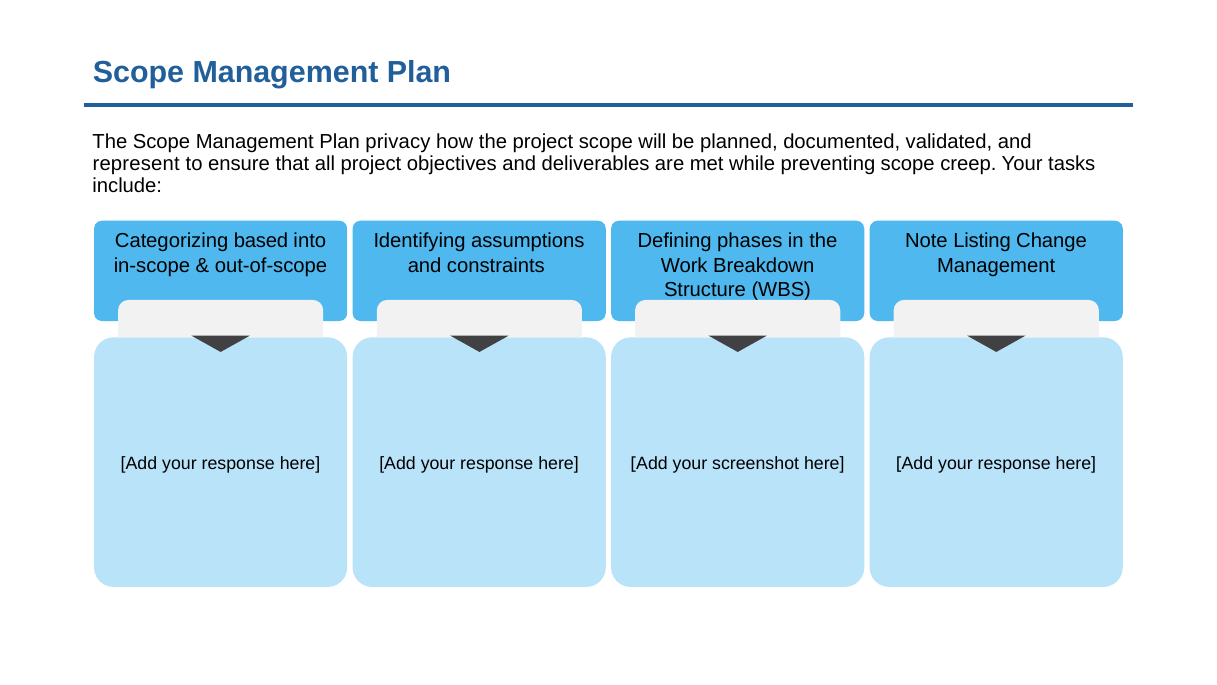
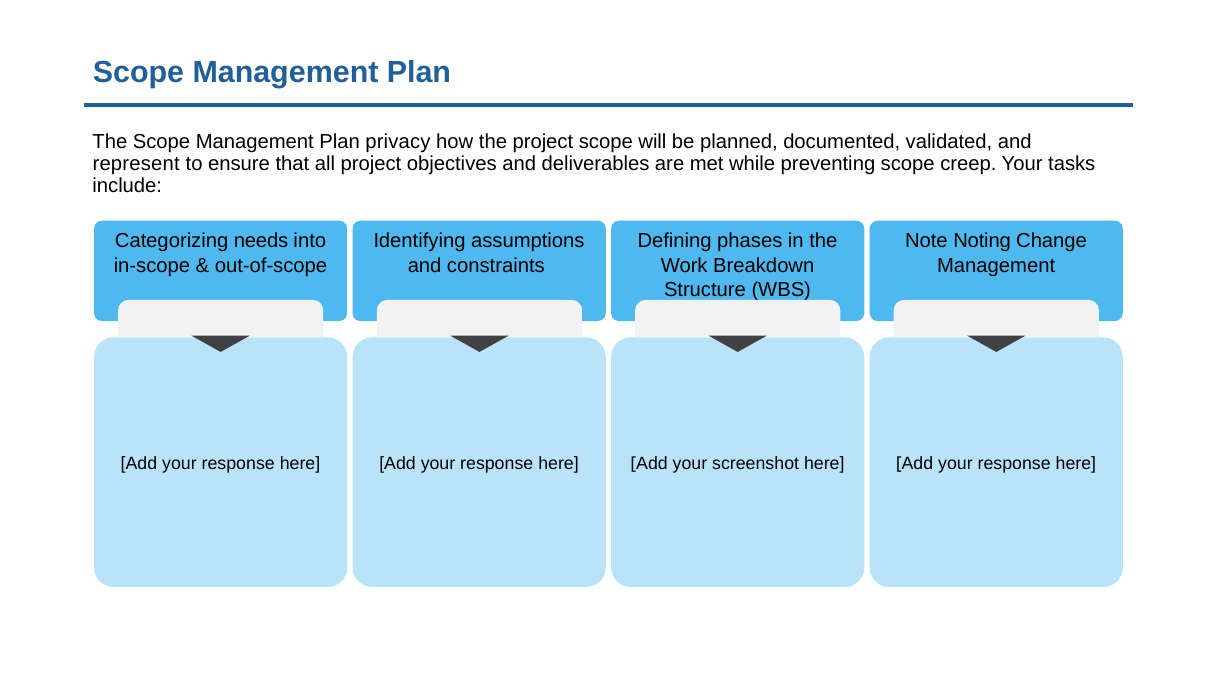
based: based -> needs
Listing: Listing -> Noting
